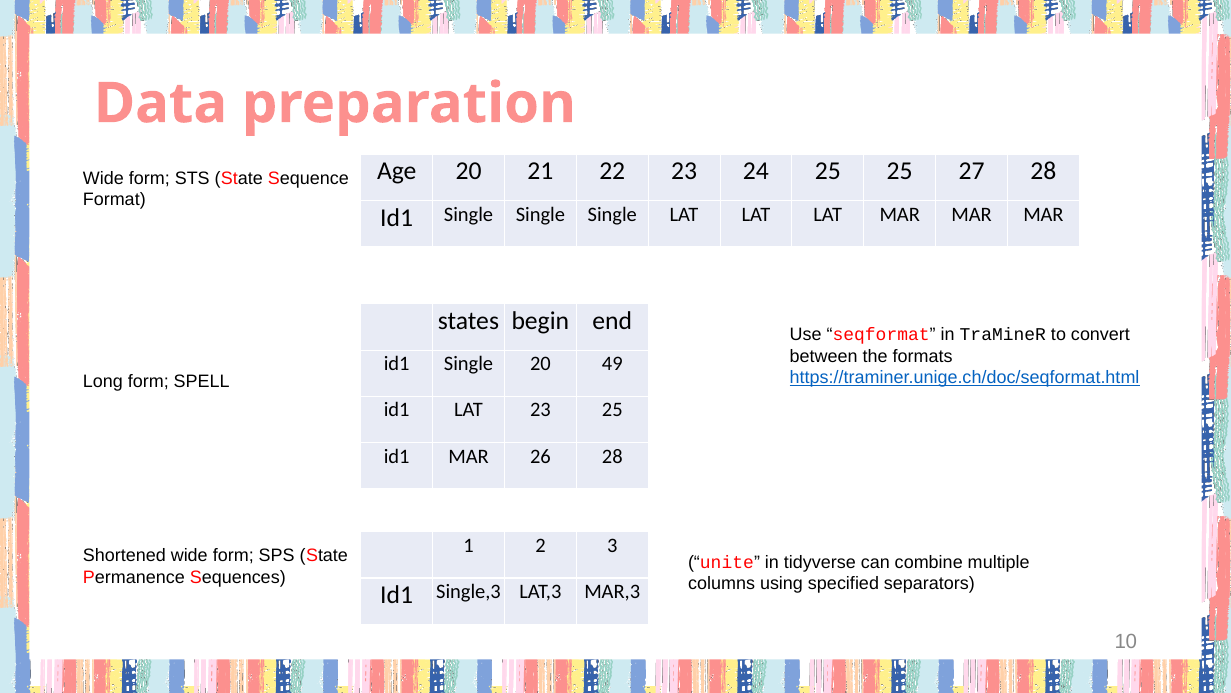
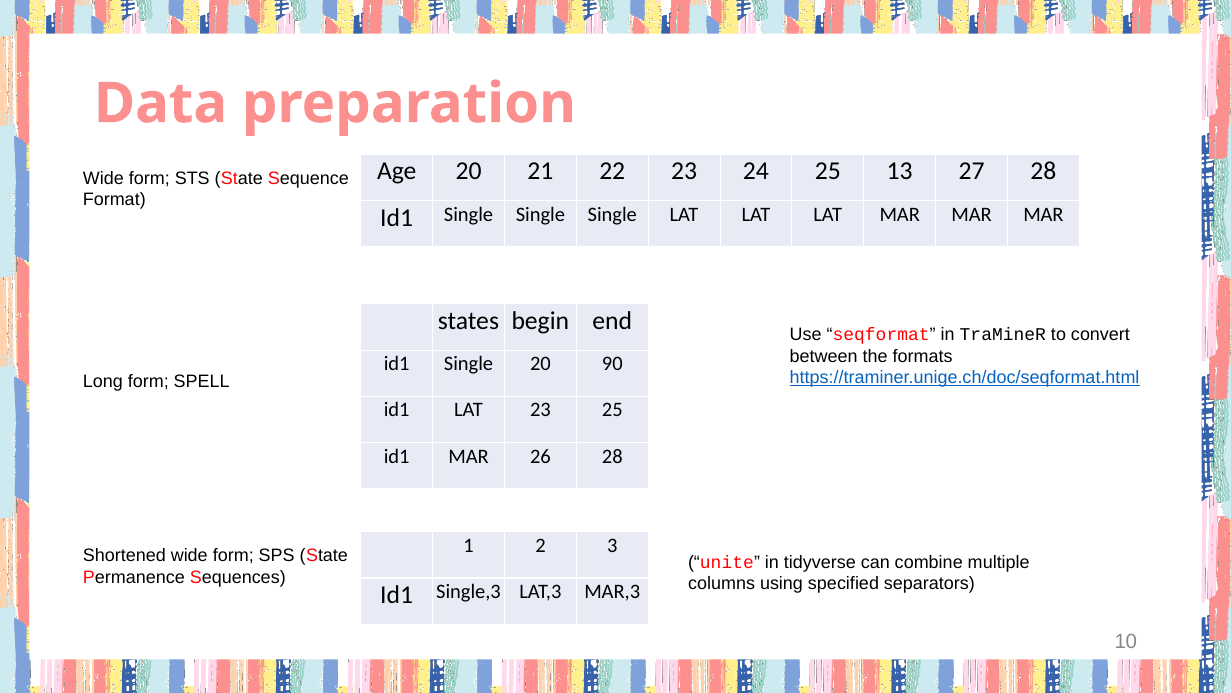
25 25: 25 -> 13
49: 49 -> 90
